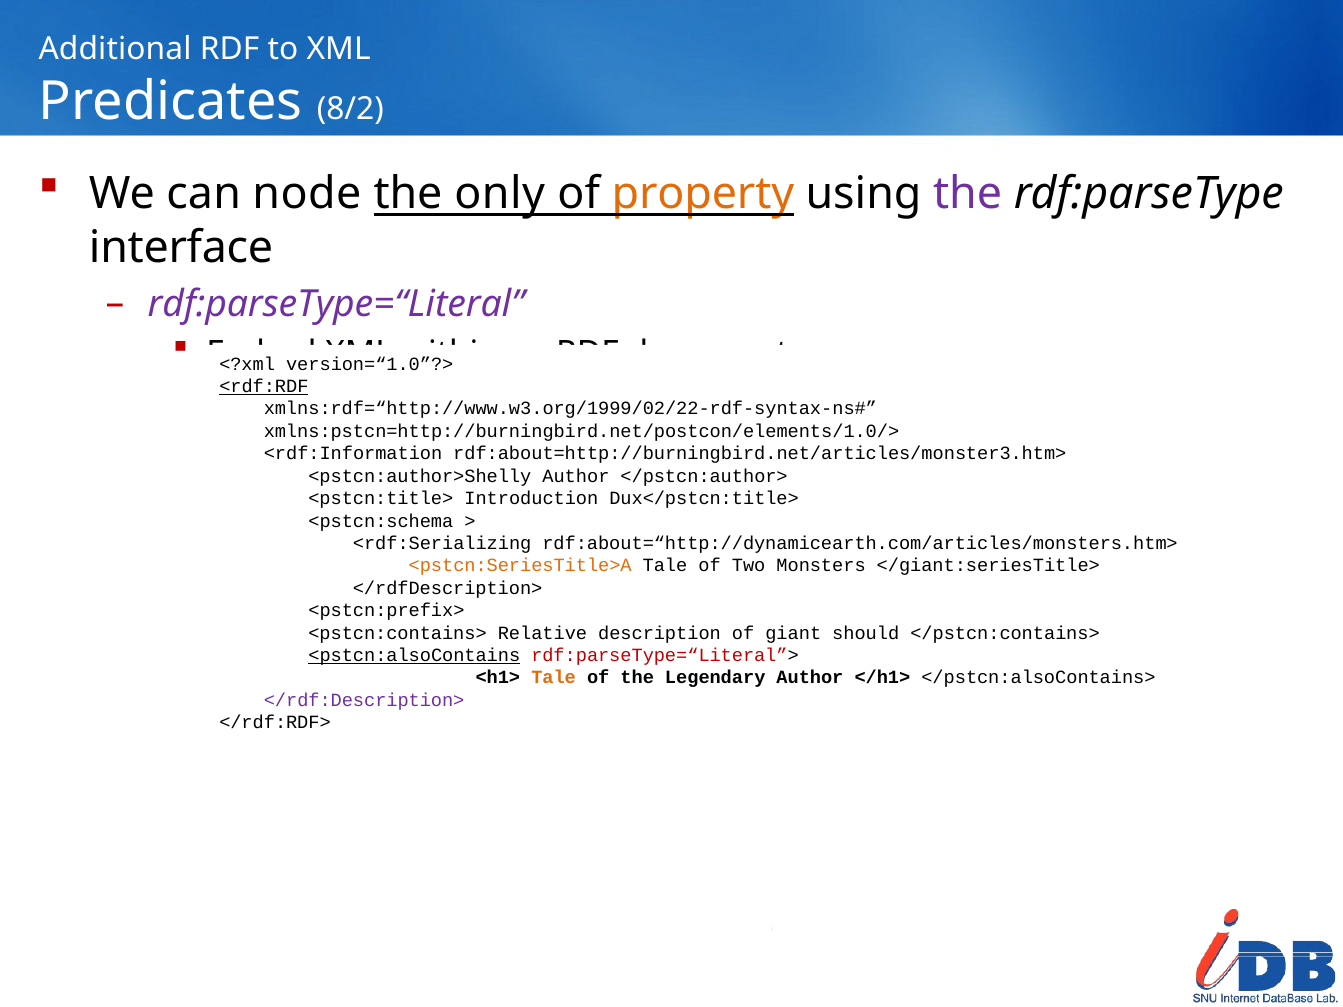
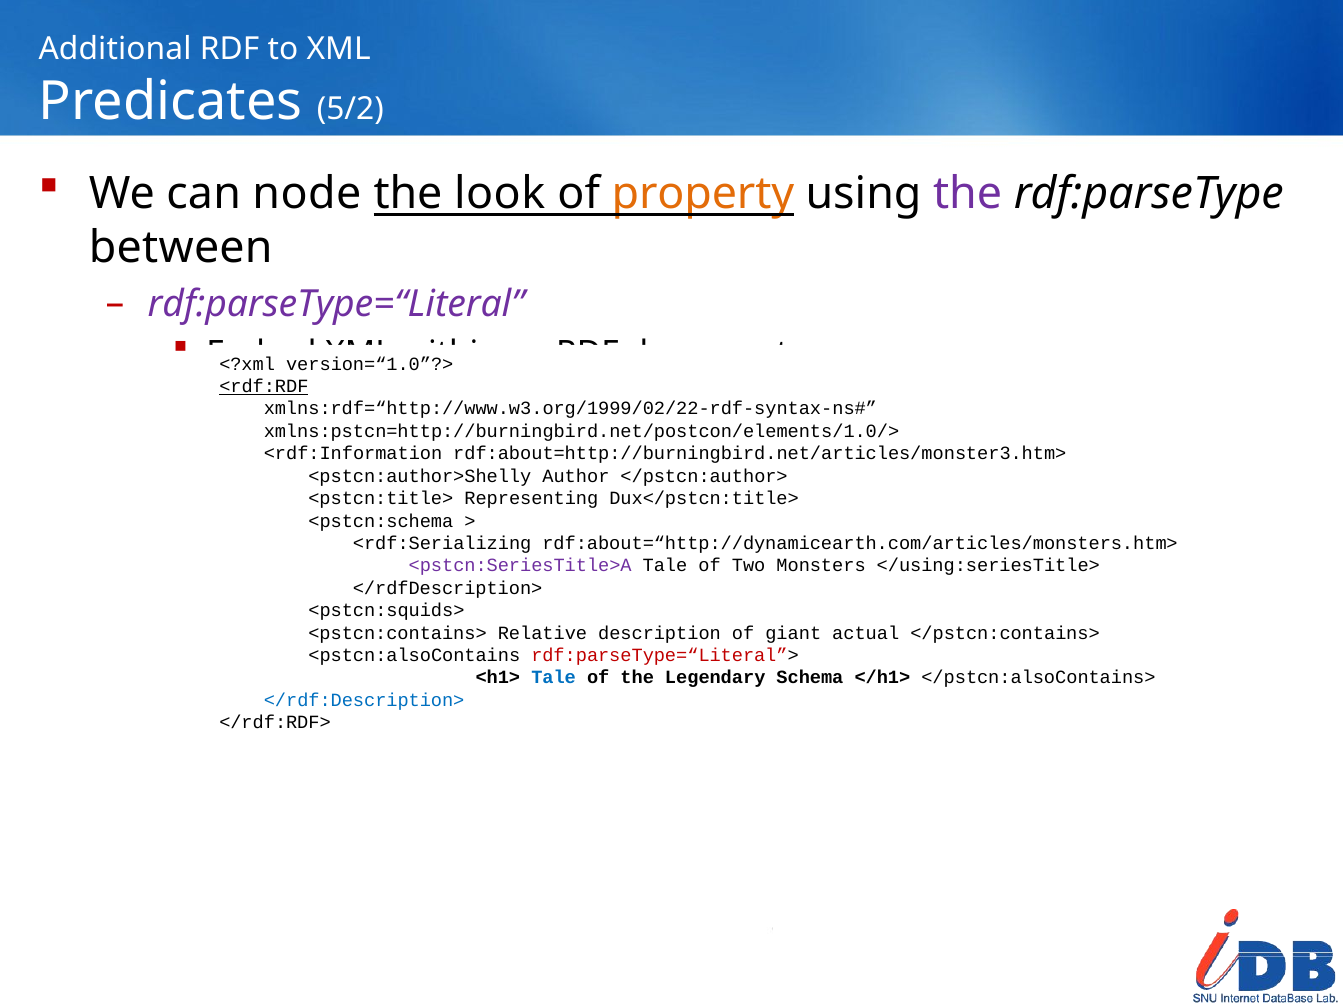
8/2: 8/2 -> 5/2
only: only -> look
interface: interface -> between
Introduction: Introduction -> Representing
<pstcn:SeriesTitle>A colour: orange -> purple
</giant:seriesTitle>: </giant:seriesTitle> -> </using:seriesTitle>
<pstcn:prefix>: <pstcn:prefix> -> <pstcn:squids>
should: should -> actual
<pstcn:alsoContains underline: present -> none
Tale at (554, 678) colour: orange -> blue
Legendary Author: Author -> Schema
</rdf:Description> colour: purple -> blue
